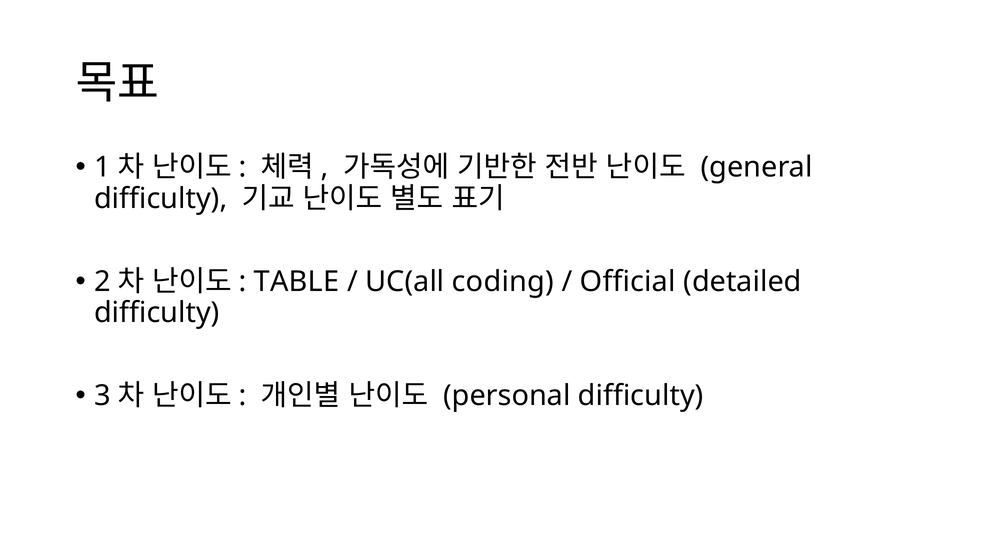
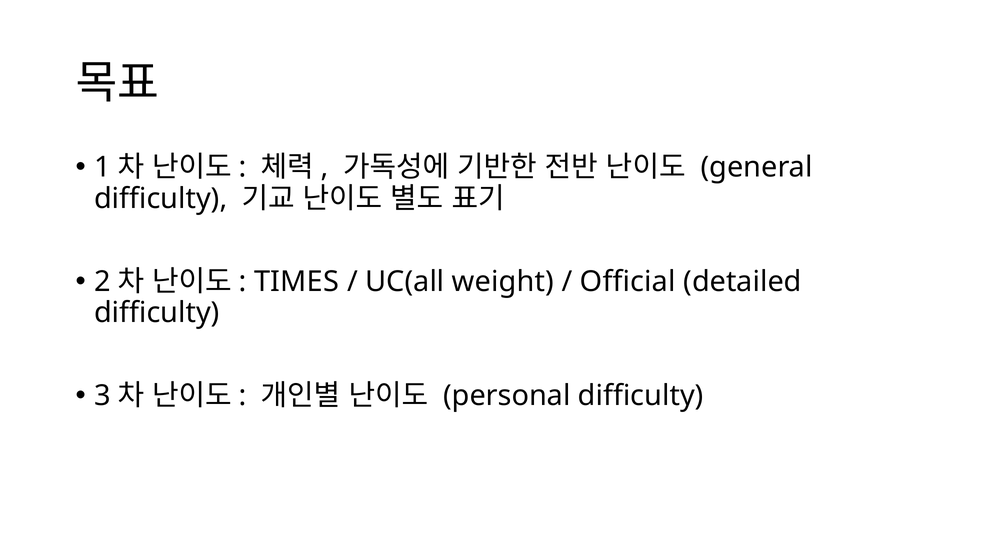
TABLE: TABLE -> TIMES
coding: coding -> weight
